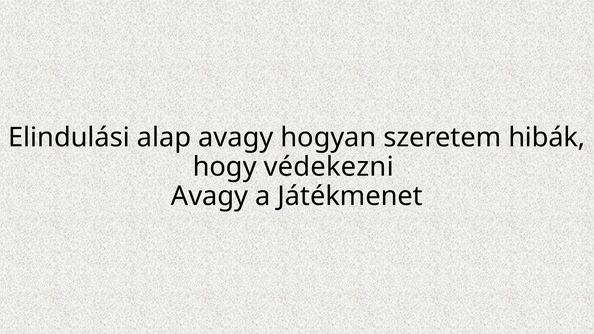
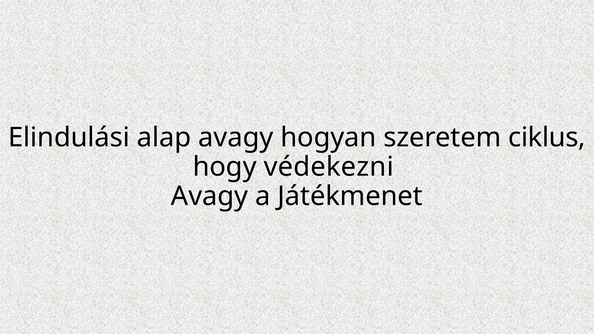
hibák: hibák -> ciklus
